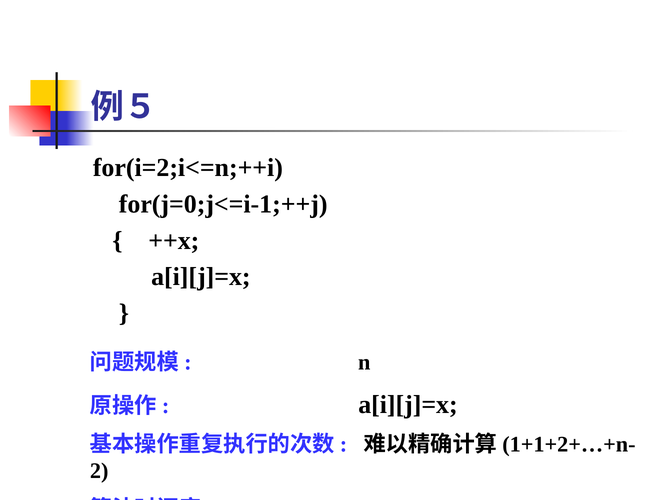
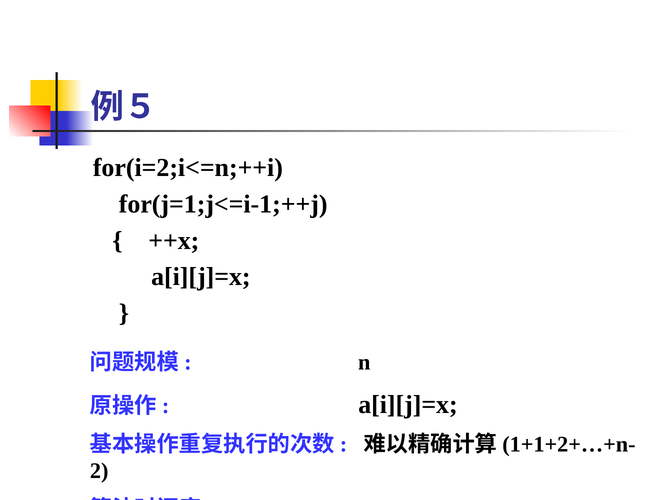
for(j=0;j<=i-1;++j: for(j=0;j<=i-1;++j -> for(j=1;j<=i-1;++j
